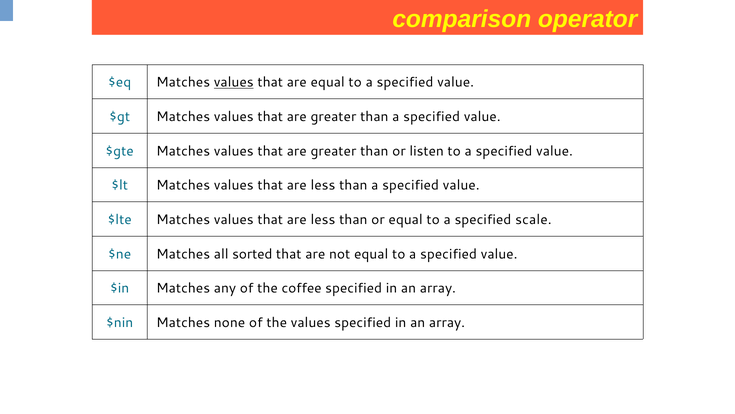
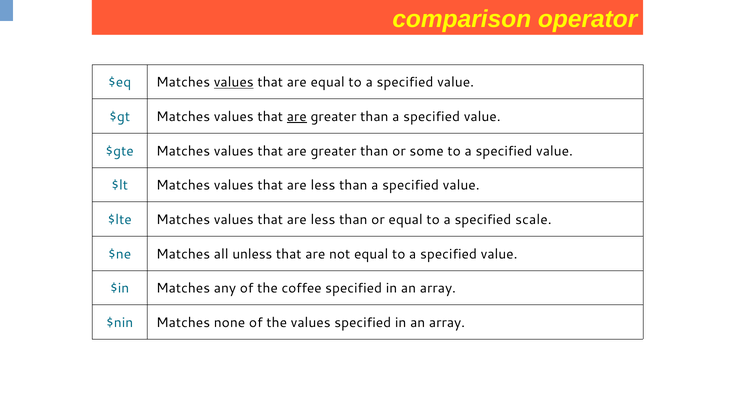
are at (297, 117) underline: none -> present
listen: listen -> some
sorted: sorted -> unless
